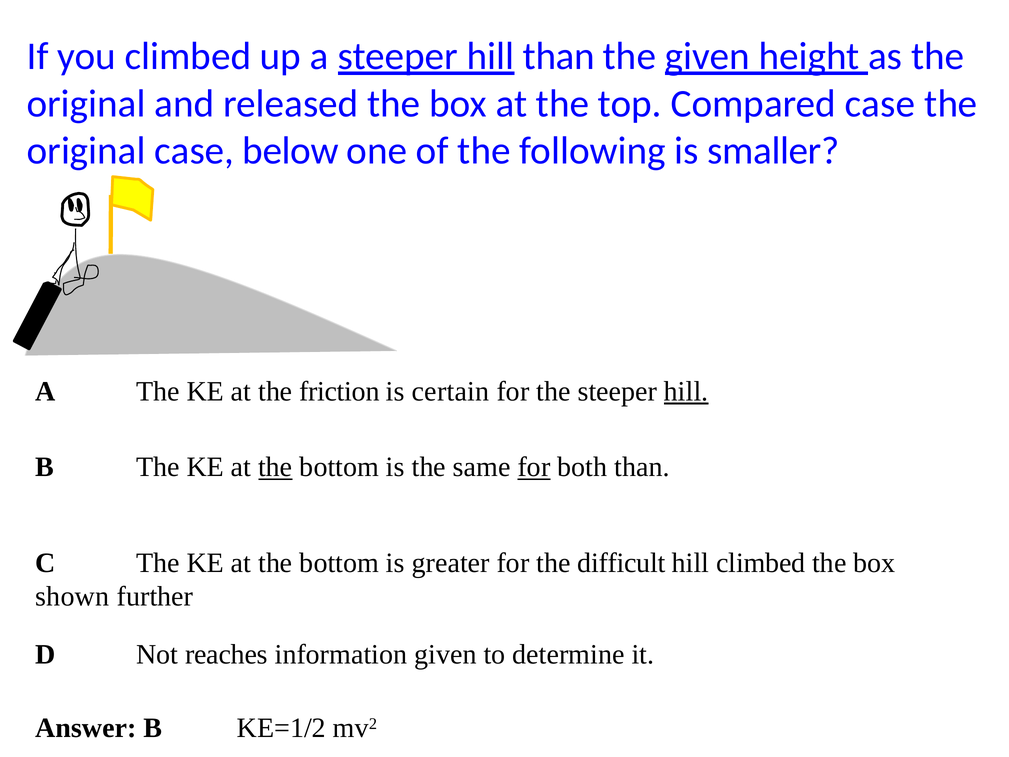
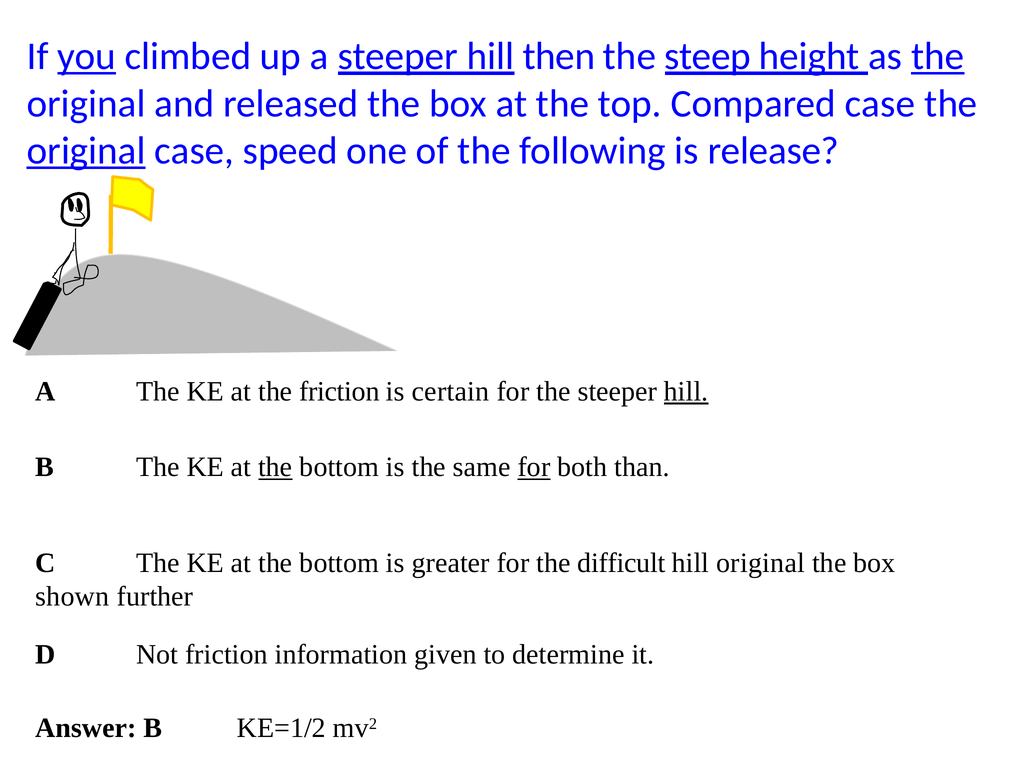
you underline: none -> present
hill than: than -> then
the given: given -> steep
the at (938, 56) underline: none -> present
original at (86, 151) underline: none -> present
below: below -> speed
smaller: smaller -> release
hill climbed: climbed -> original
Not reaches: reaches -> friction
